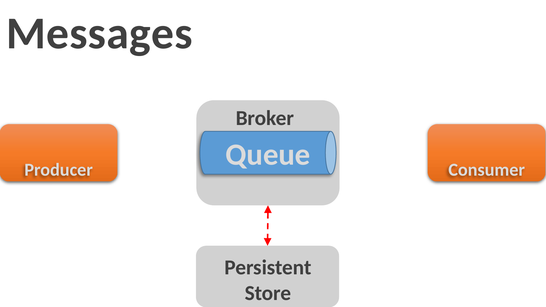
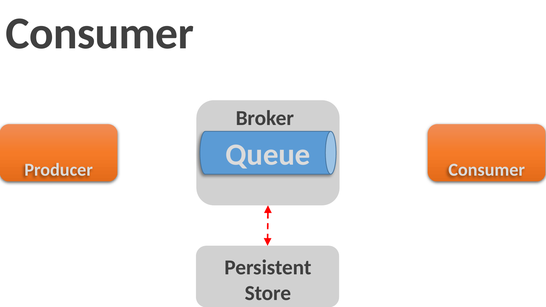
Messages at (99, 33): Messages -> Consumer
